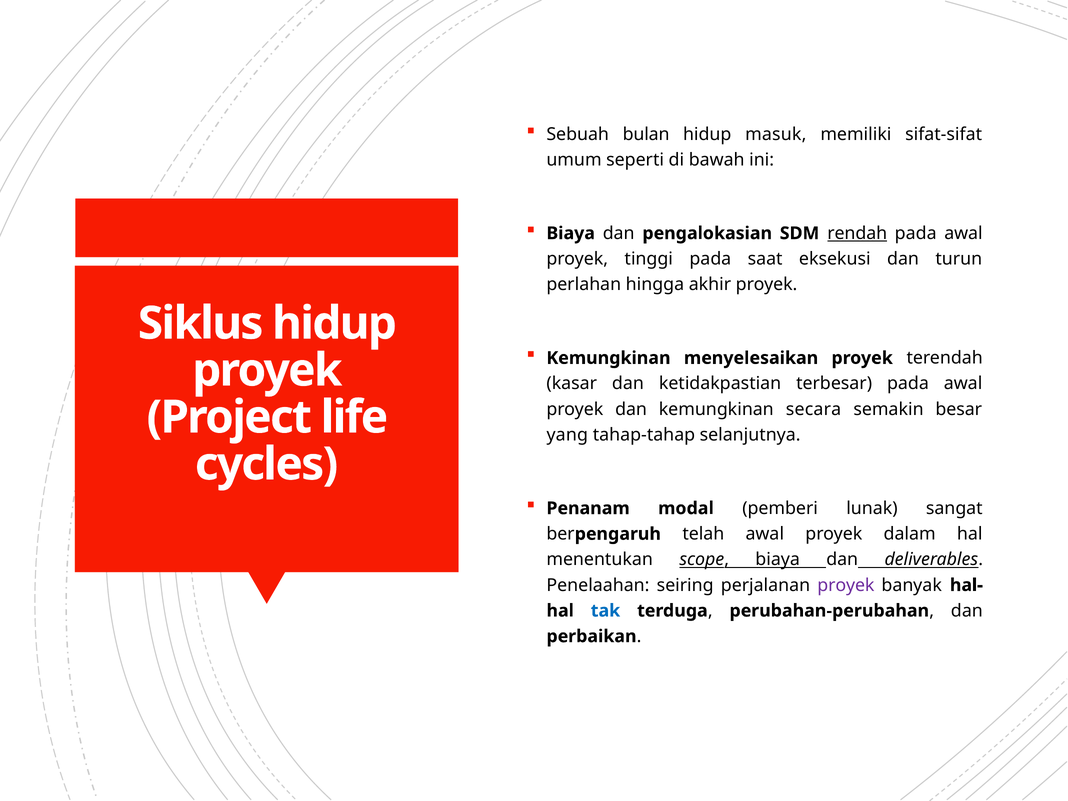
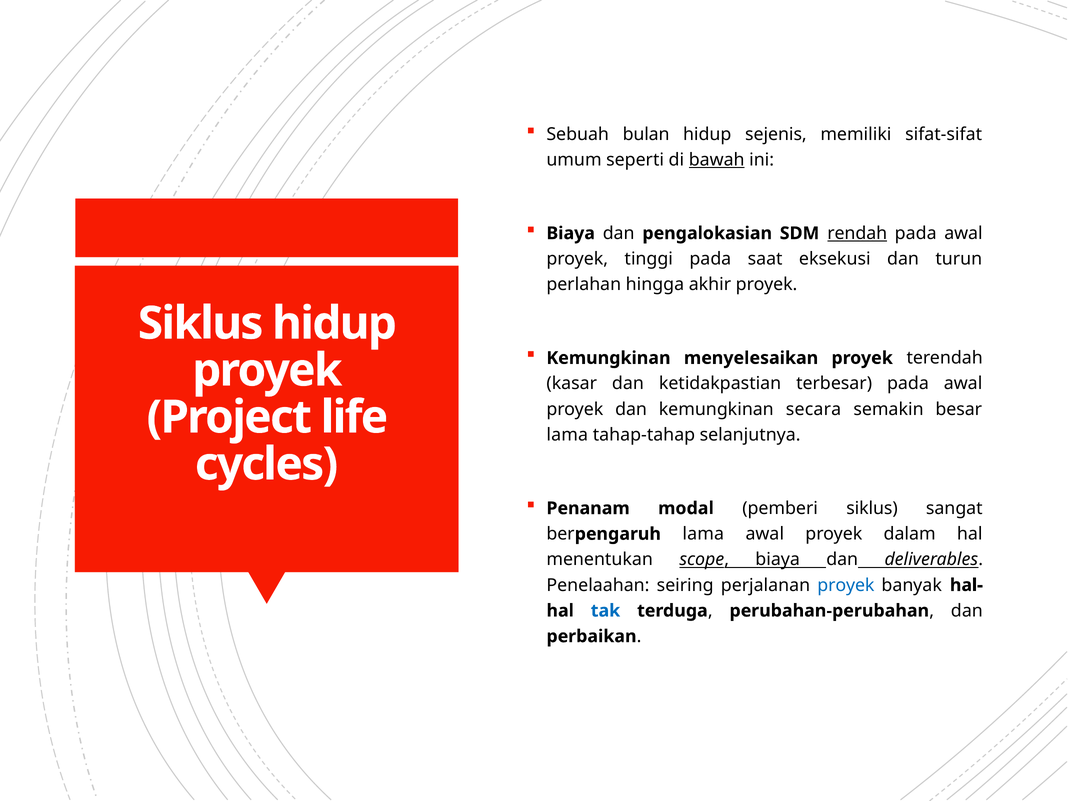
masuk: masuk -> sejenis
bawah underline: none -> present
yang at (567, 435): yang -> lama
pemberi lunak: lunak -> siklus
berpengaruh telah: telah -> lama
proyek at (846, 585) colour: purple -> blue
